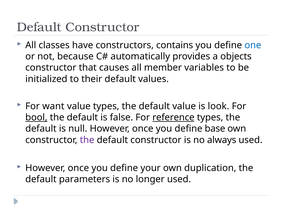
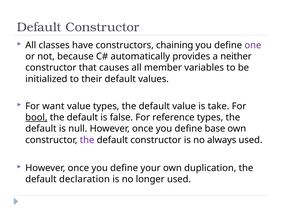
contains: contains -> chaining
one colour: blue -> purple
objects: objects -> neither
look: look -> take
reference underline: present -> none
parameters: parameters -> declaration
